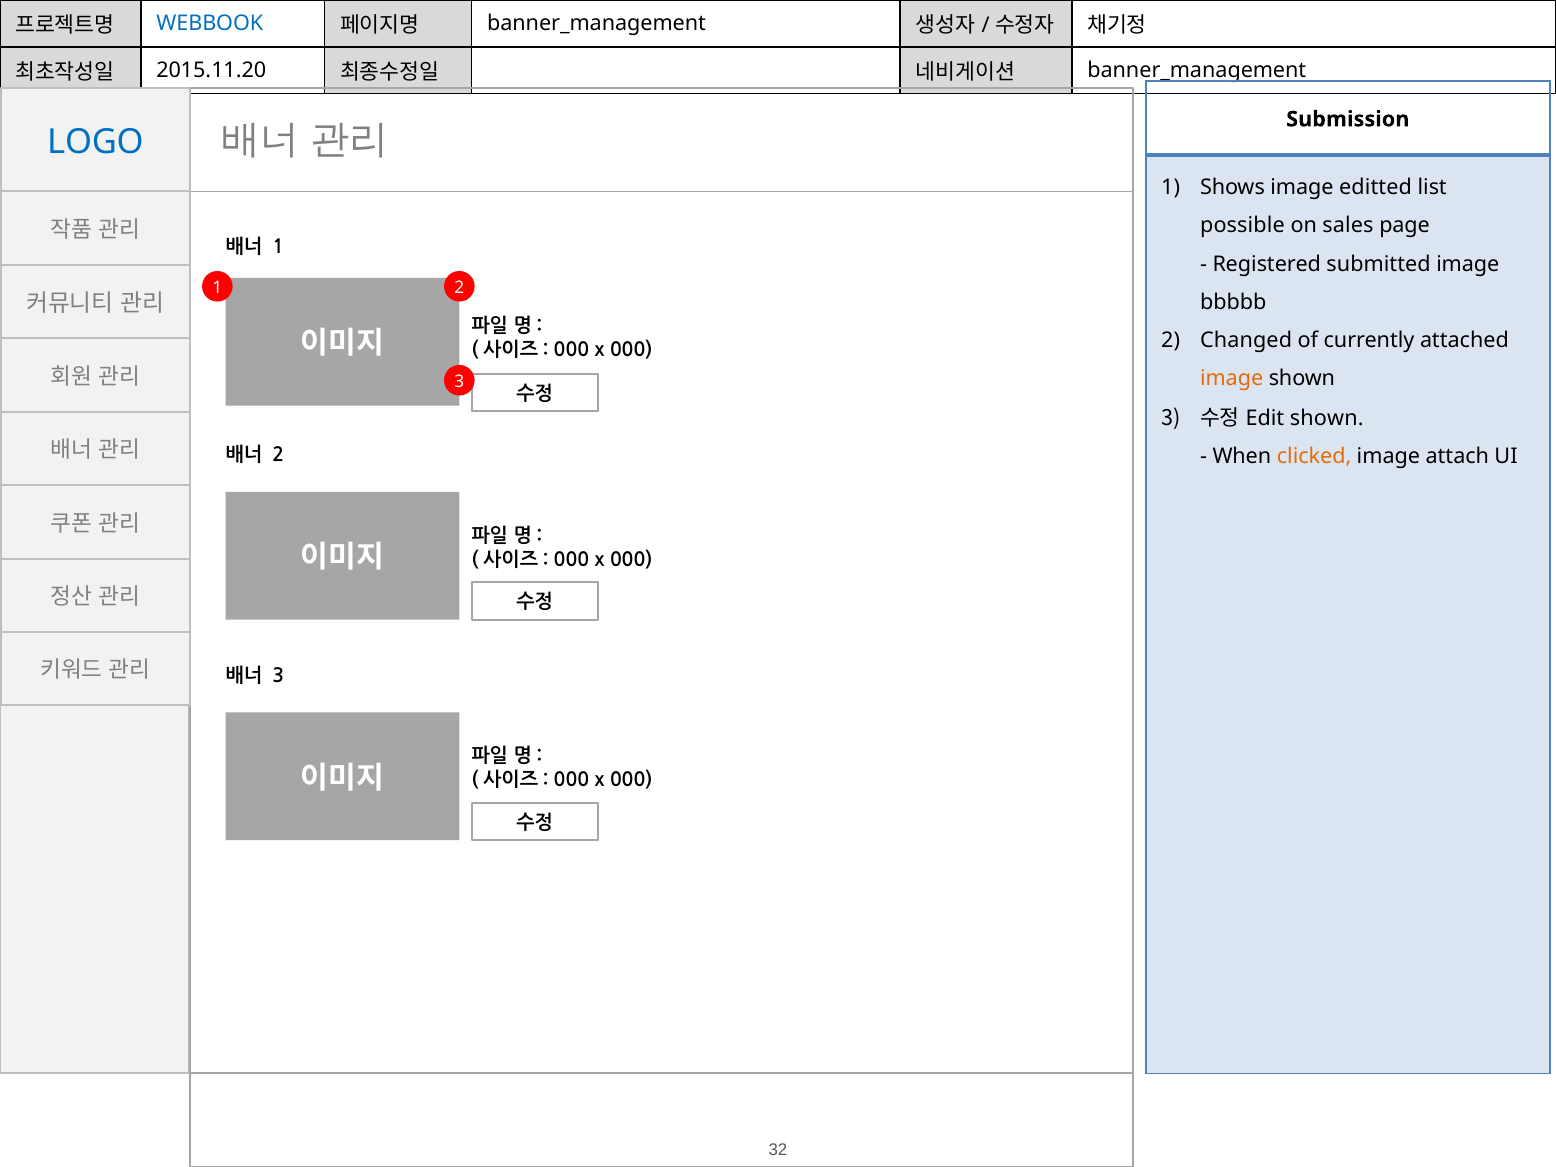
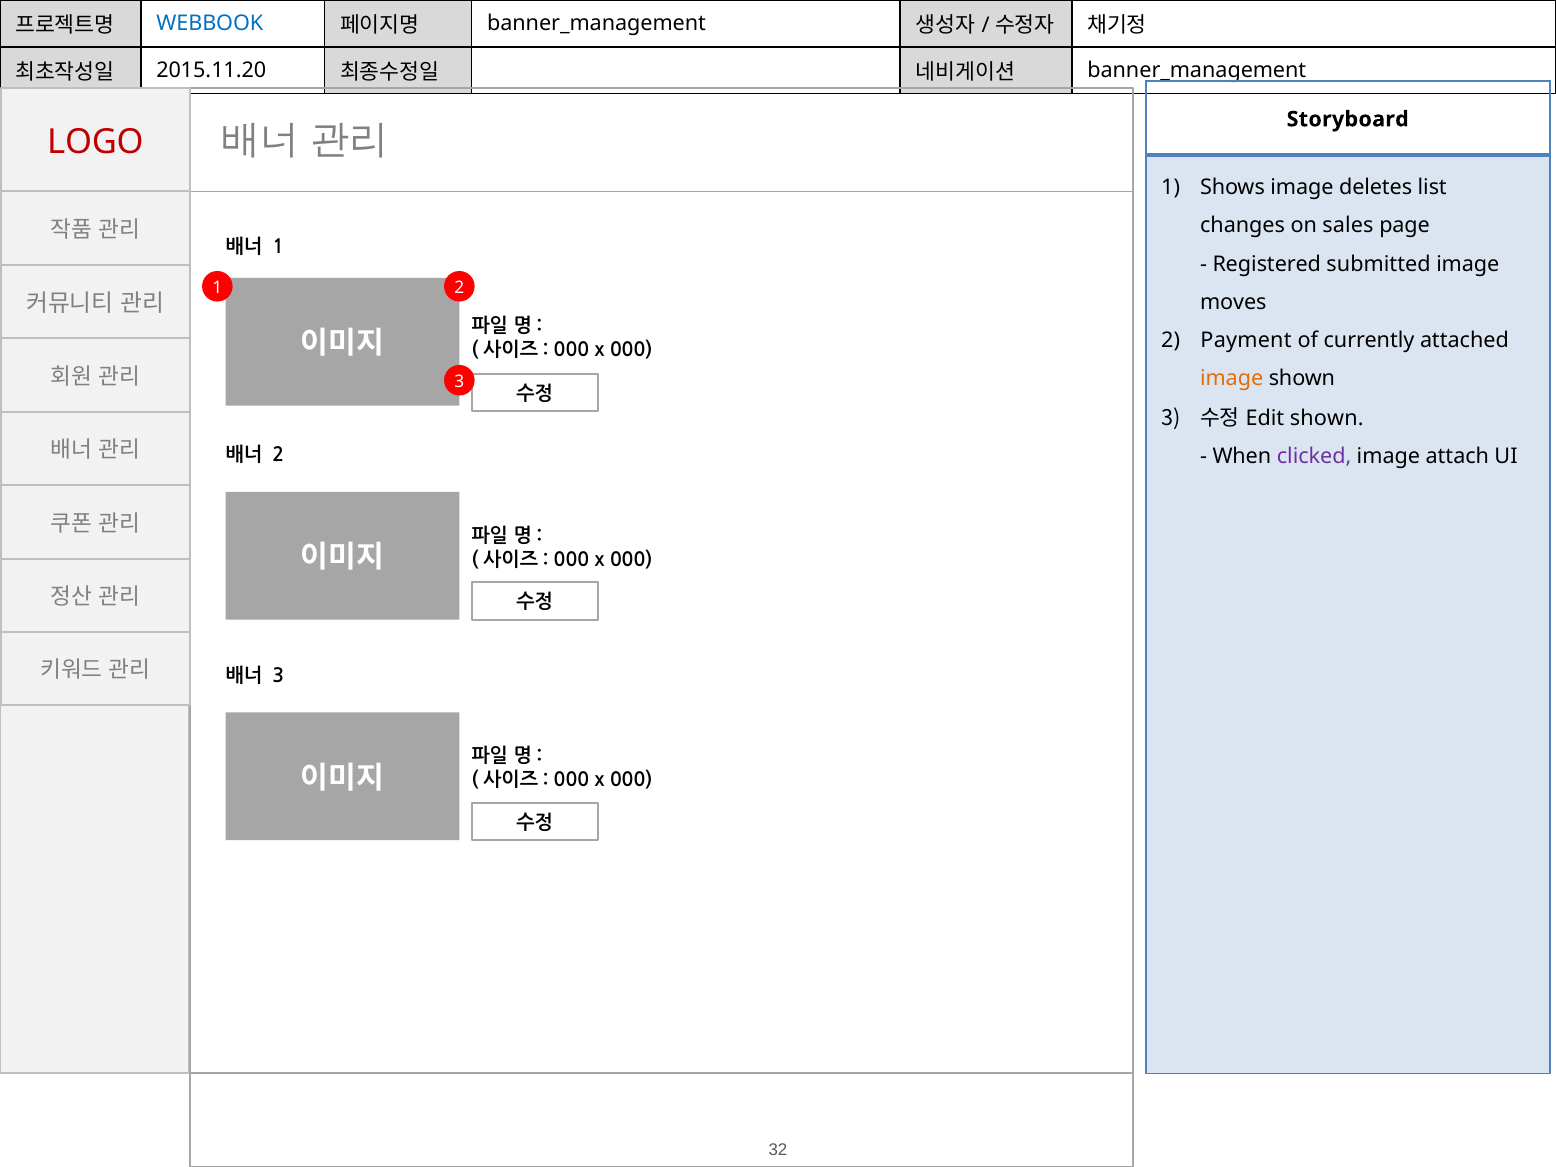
Submission: Submission -> Storyboard
LOGO colour: blue -> red
editted: editted -> deletes
possible: possible -> changes
bbbbb: bbbbb -> moves
Changed: Changed -> Payment
clicked colour: orange -> purple
